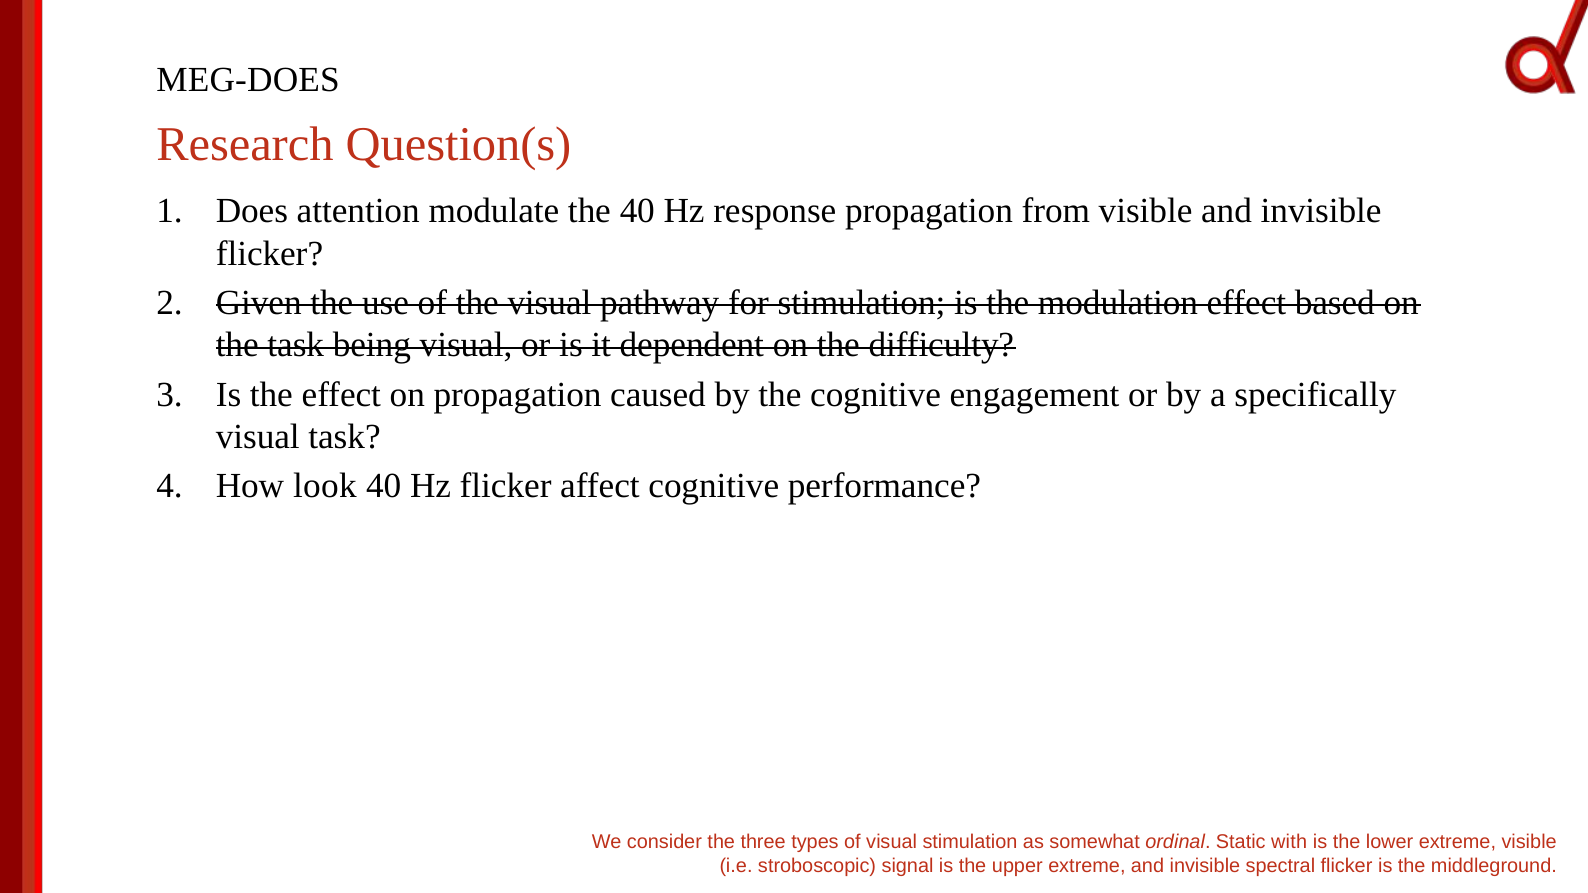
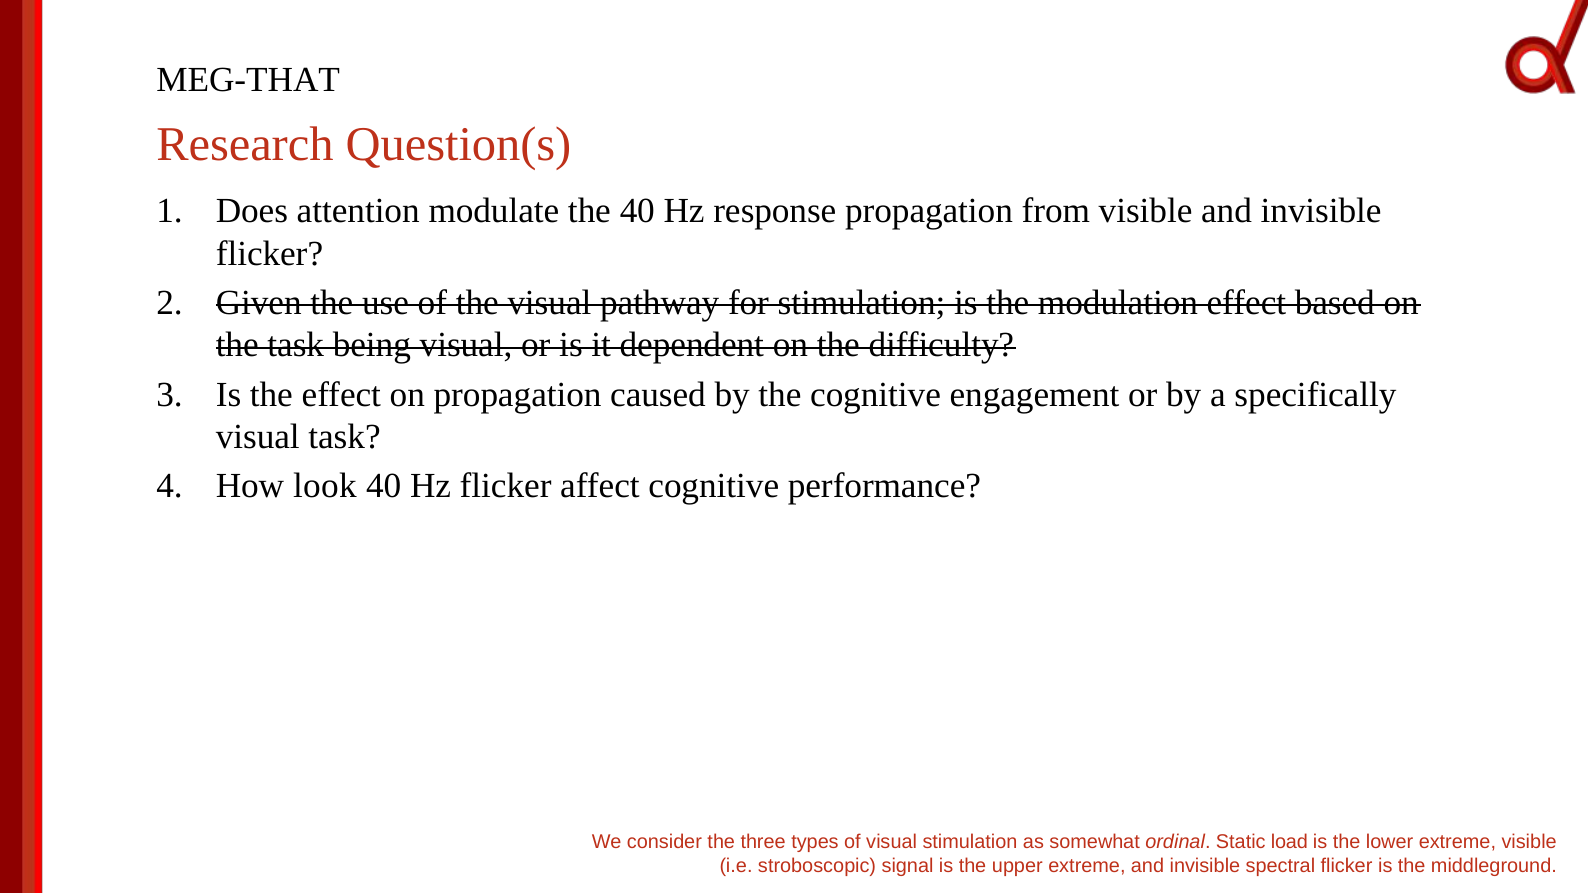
MEG-DOES: MEG-DOES -> MEG-THAT
with: with -> load
